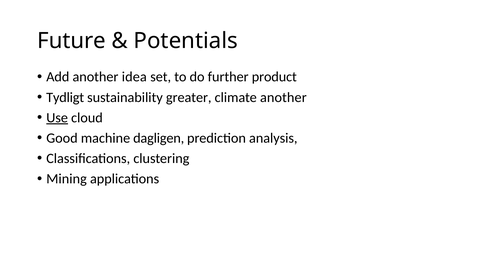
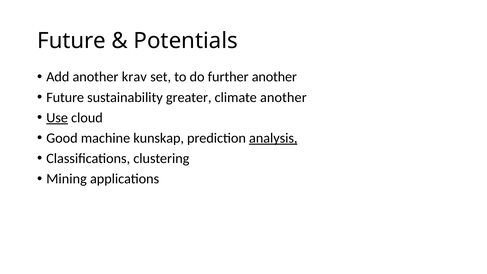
idea: idea -> krav
further product: product -> another
Tydligt at (65, 97): Tydligt -> Future
dagligen: dagligen -> kunskap
analysis underline: none -> present
